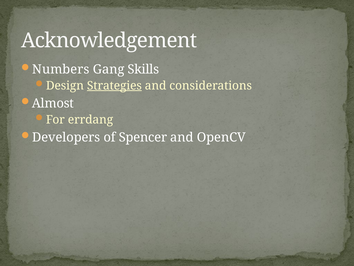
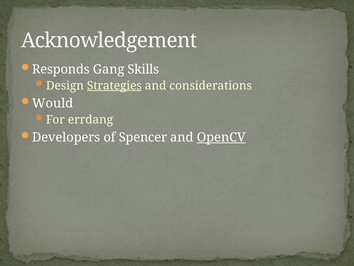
Numbers: Numbers -> Responds
Almost: Almost -> Would
OpenCV underline: none -> present
